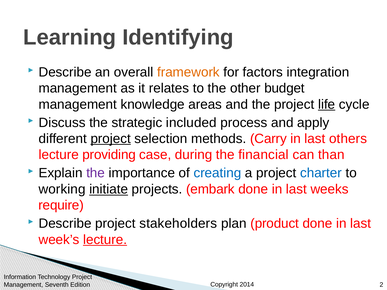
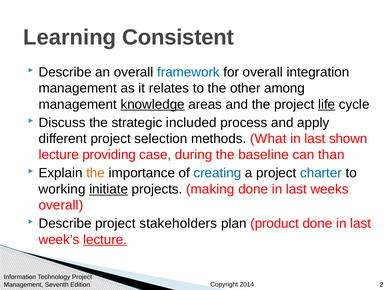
Identifying: Identifying -> Consistent
framework colour: orange -> blue
for factors: factors -> overall
budget: budget -> among
knowledge underline: none -> present
project at (111, 139) underline: present -> none
Carry: Carry -> What
others: others -> shown
financial: financial -> baseline
the at (96, 173) colour: purple -> orange
embark: embark -> making
require at (61, 205): require -> overall
